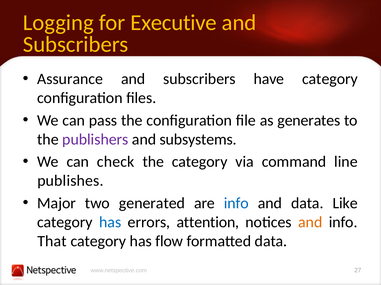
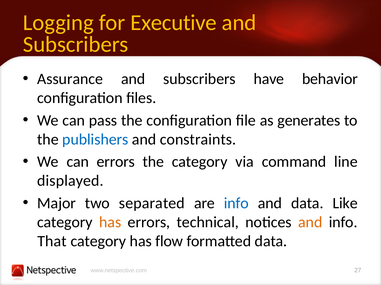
have category: category -> behavior
publishers colour: purple -> blue
subsystems: subsystems -> constraints
can check: check -> errors
publishes: publishes -> displayed
generated: generated -> separated
has at (110, 223) colour: blue -> orange
attention: attention -> technical
